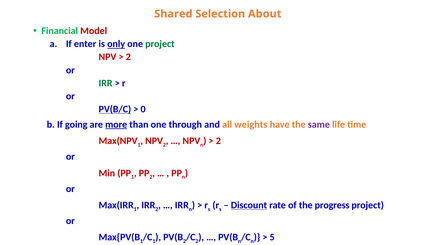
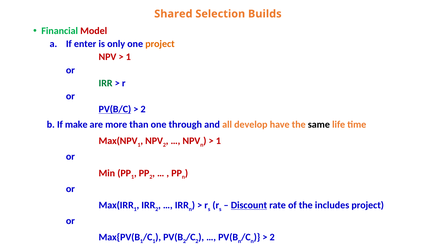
About: About -> Builds
only underline: present -> none
project at (160, 44) colour: green -> orange
2 at (128, 57): 2 -> 1
0 at (143, 109): 0 -> 2
going: going -> make
more underline: present -> none
weights: weights -> develop
same colour: purple -> black
2 at (218, 141): 2 -> 1
progress: progress -> includes
5 at (272, 238): 5 -> 2
